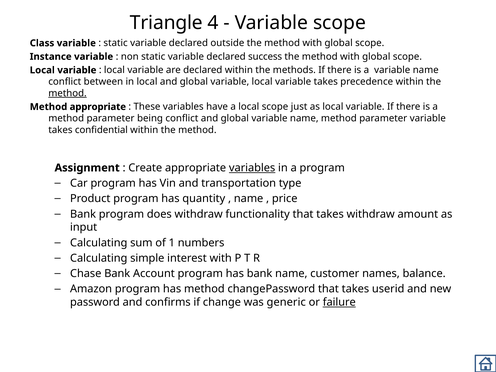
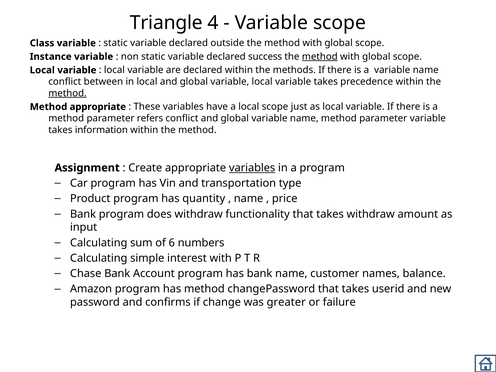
method at (320, 57) underline: none -> present
being: being -> refers
confidential: confidential -> information
1: 1 -> 6
generic: generic -> greater
failure underline: present -> none
